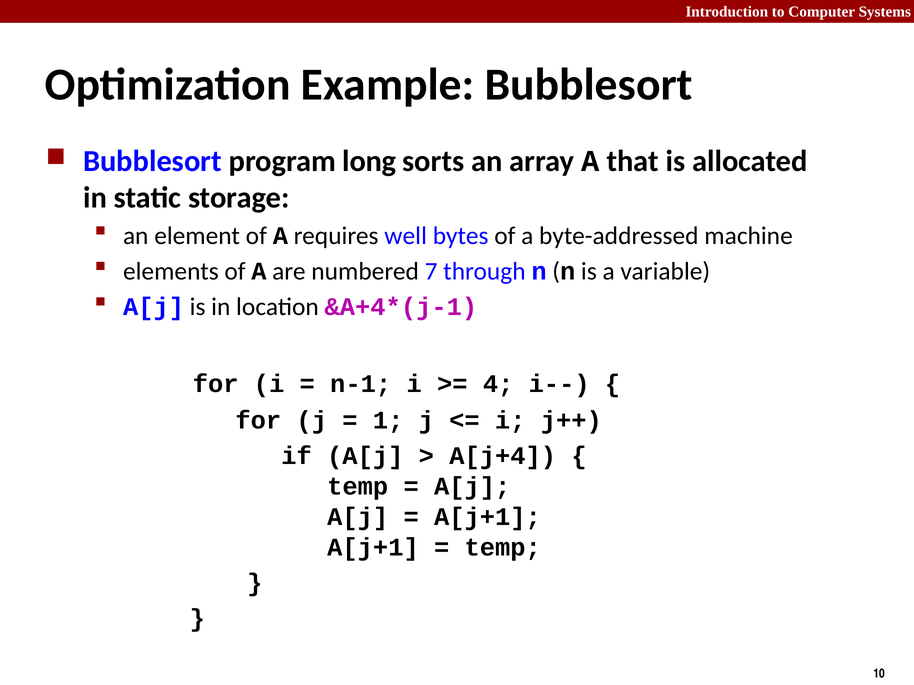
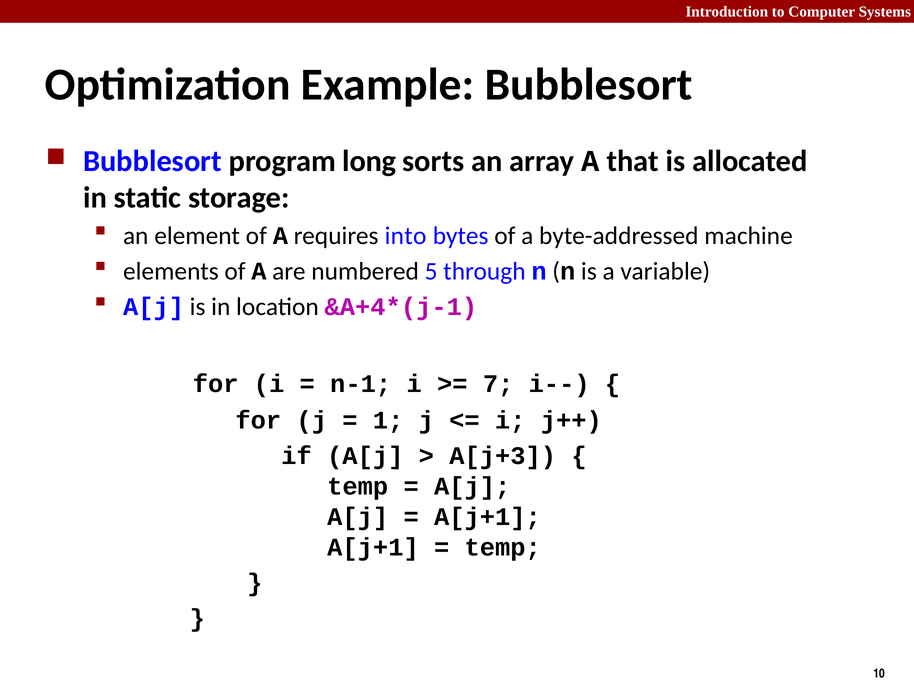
well: well -> into
7: 7 -> 5
4: 4 -> 7
A[j+4: A[j+4 -> A[j+3
